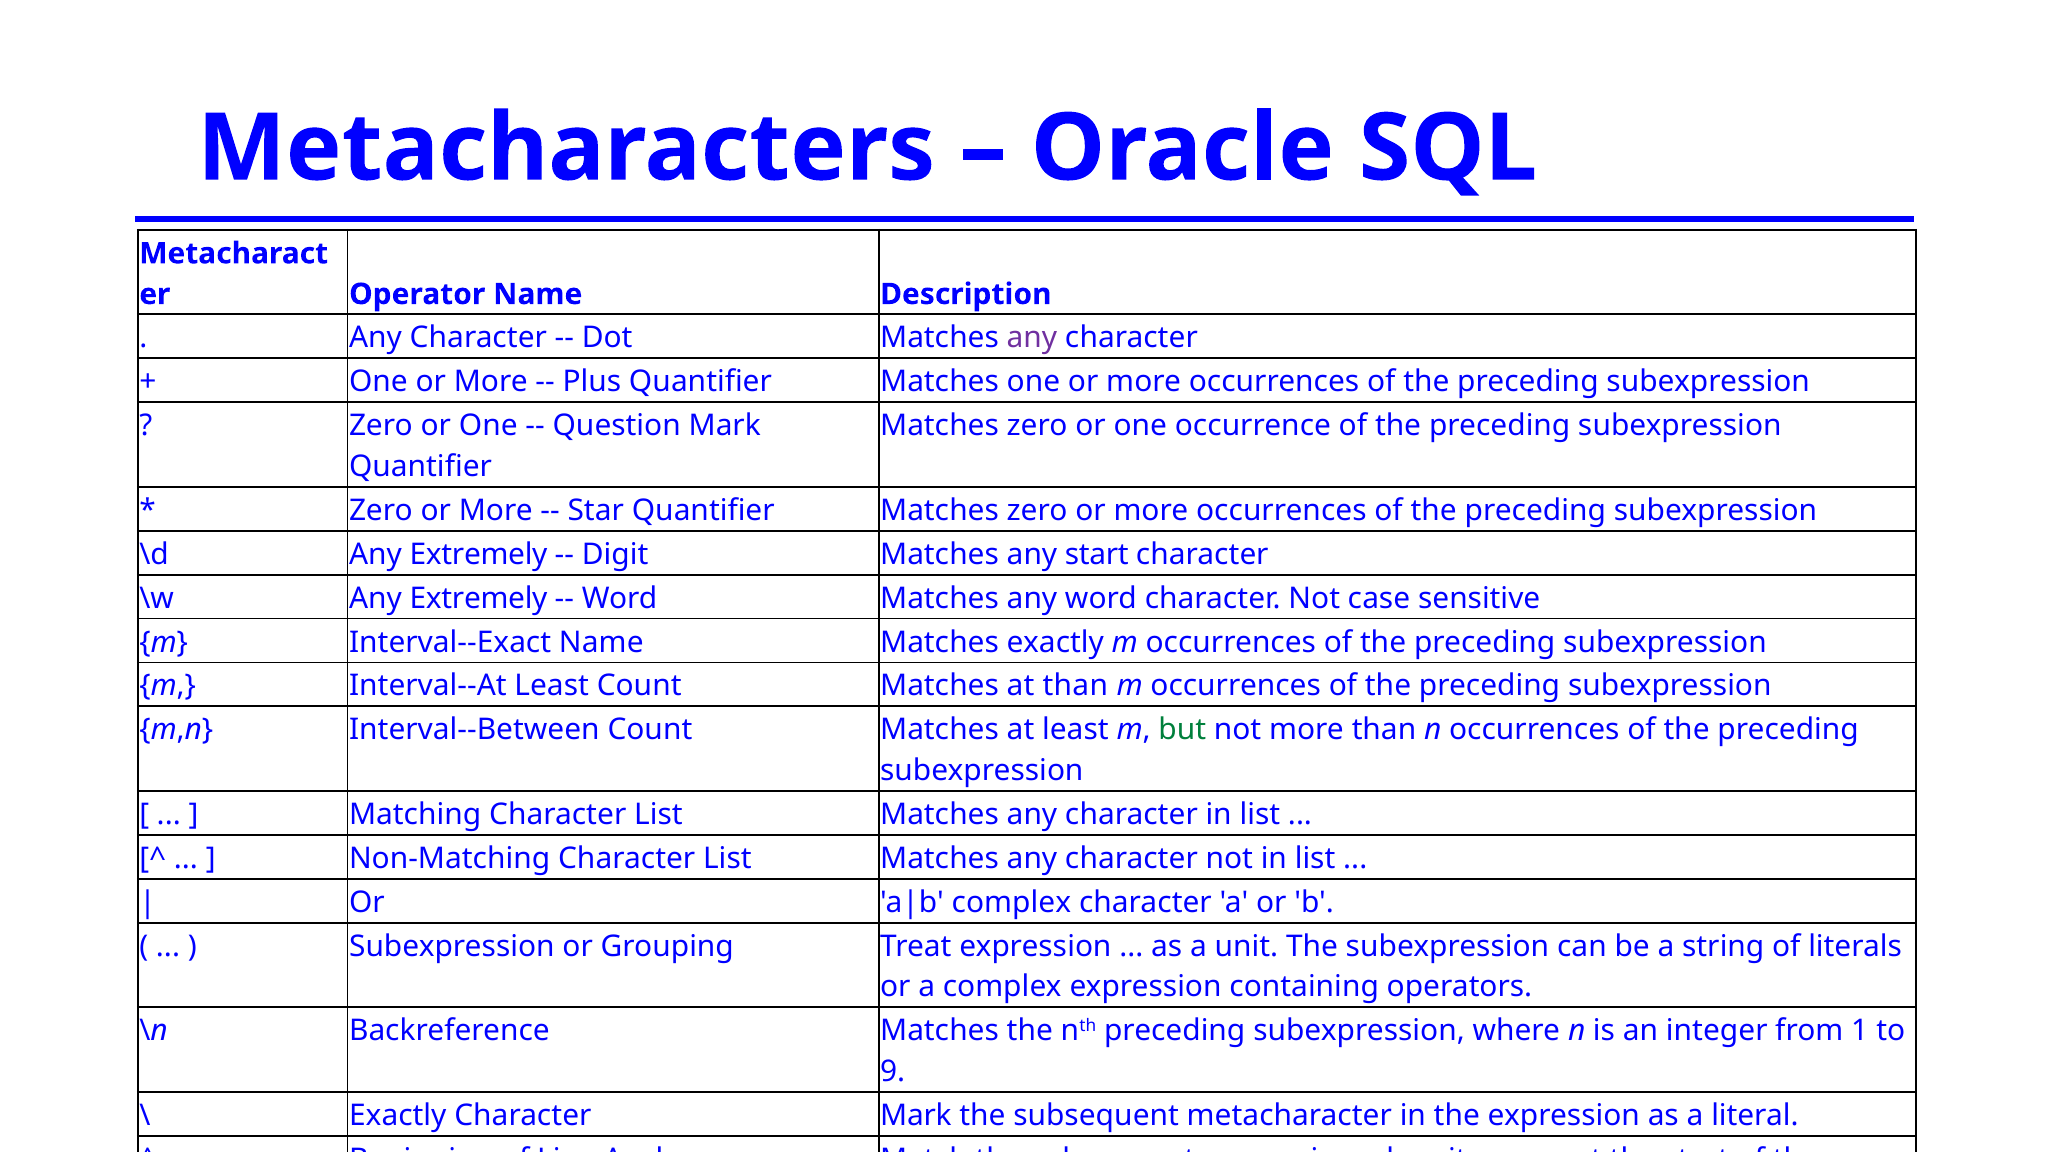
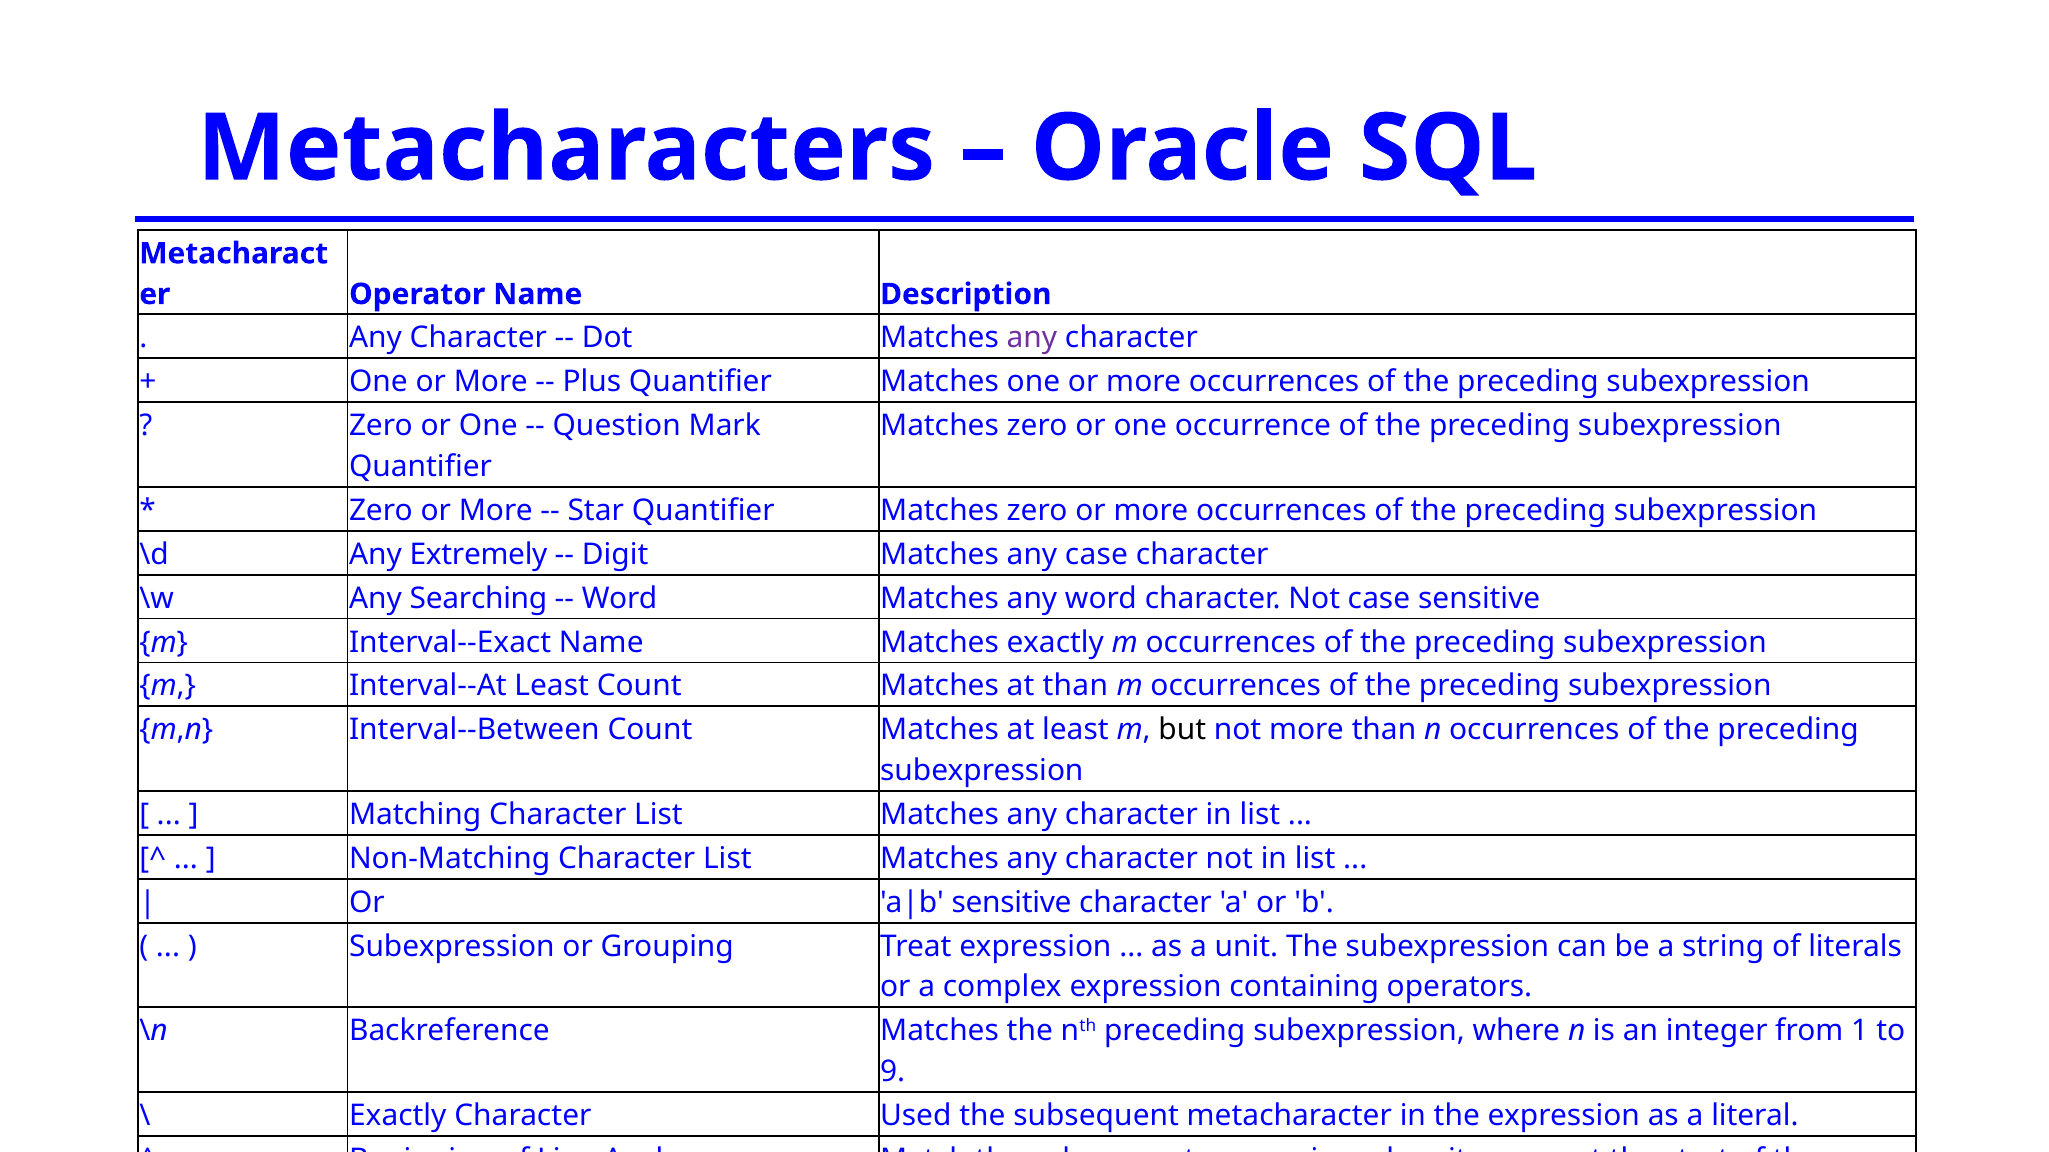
any start: start -> case
\w Any Extremely: Extremely -> Searching
but colour: green -> black
complex at (1011, 903): complex -> sensitive
Character Mark: Mark -> Used
